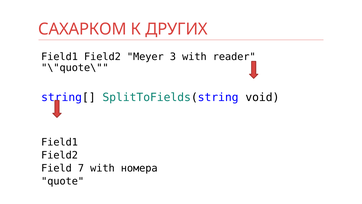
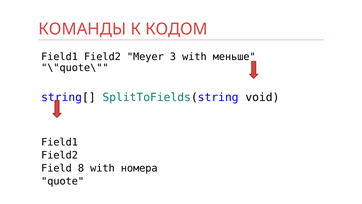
САХАРКОМ: САХАРКОМ -> КОМАНДЫ
ДРУГИХ: ДРУГИХ -> КОДОМ
reader: reader -> меньше
7: 7 -> 8
